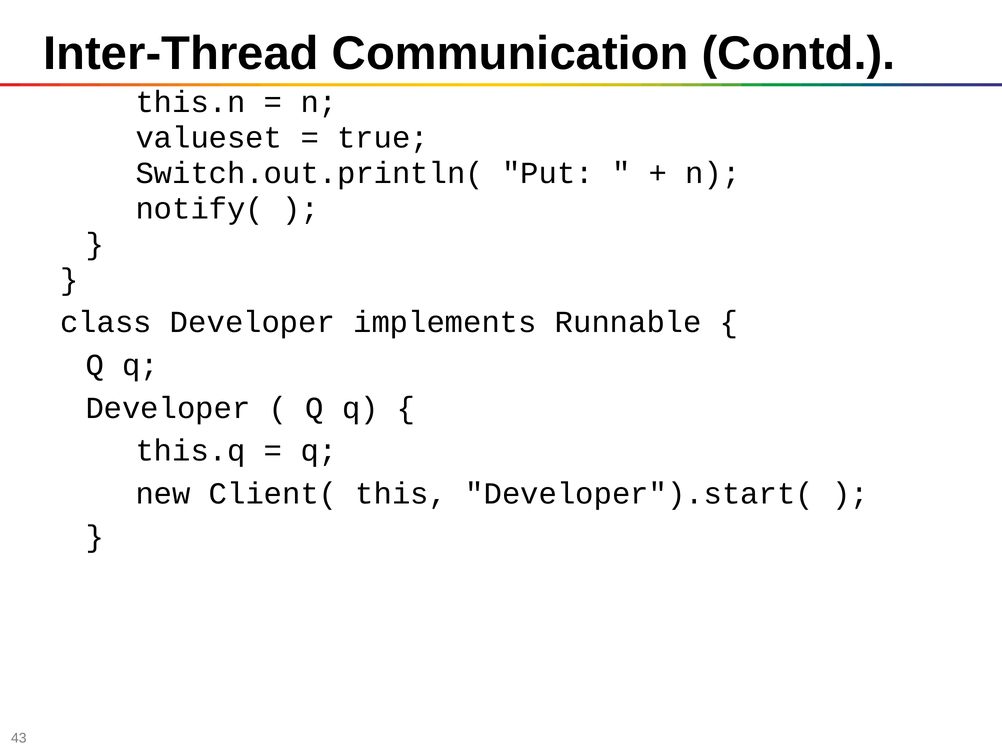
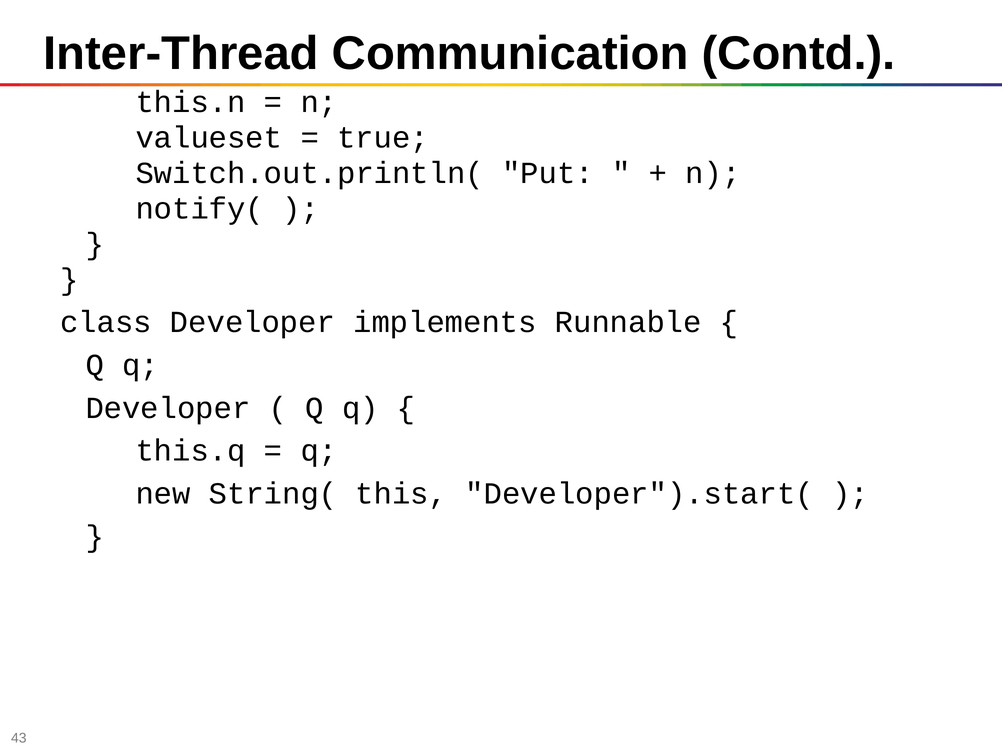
Client(: Client( -> String(
